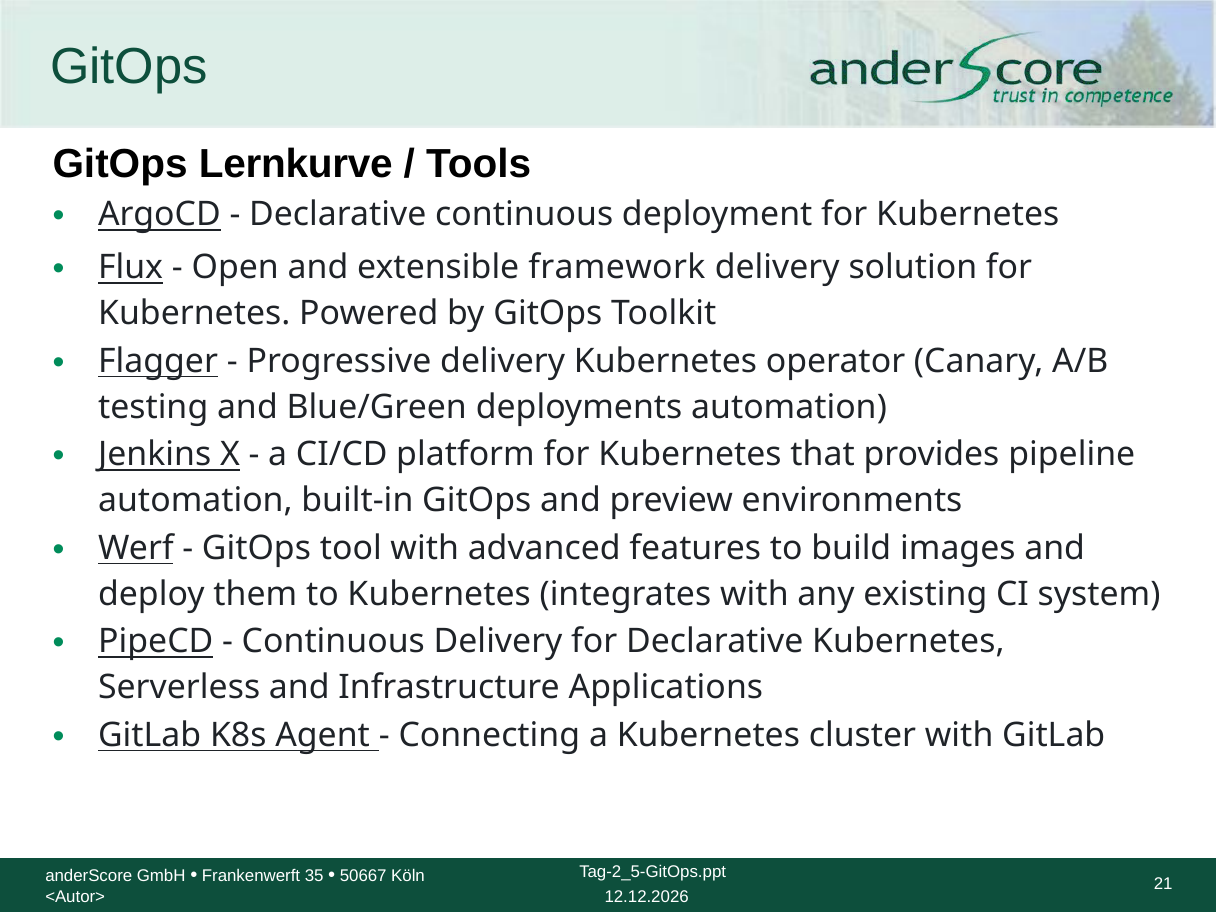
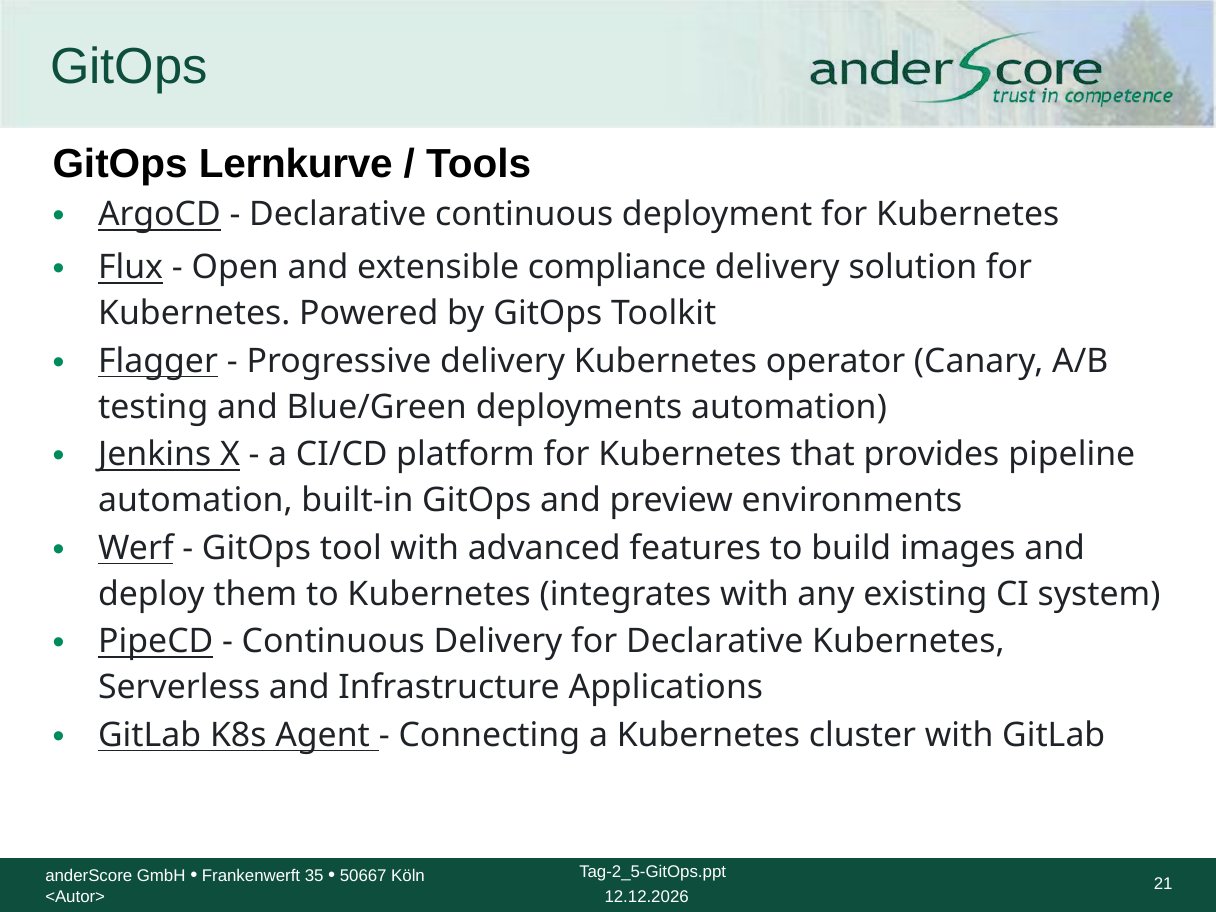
framework: framework -> compliance
